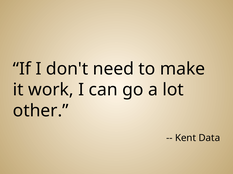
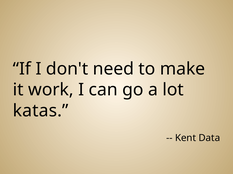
other: other -> katas
